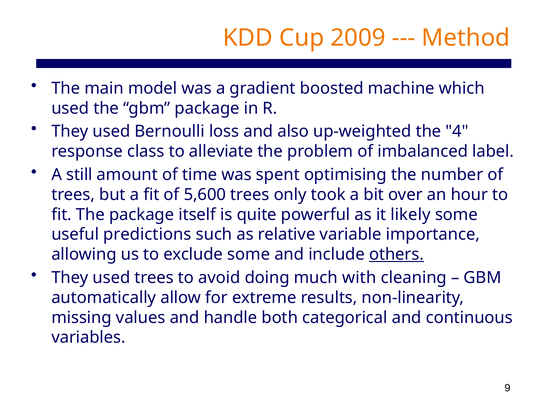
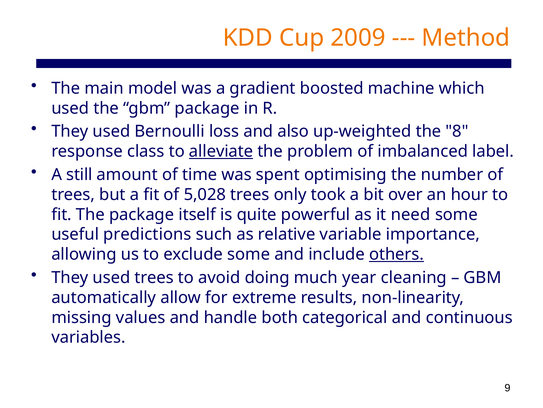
4: 4 -> 8
alleviate underline: none -> present
5,600: 5,600 -> 5,028
likely: likely -> need
with: with -> year
